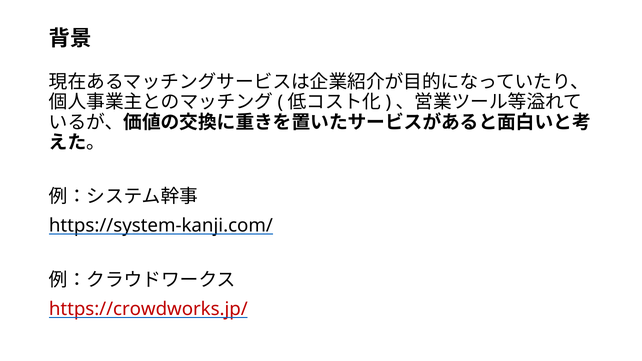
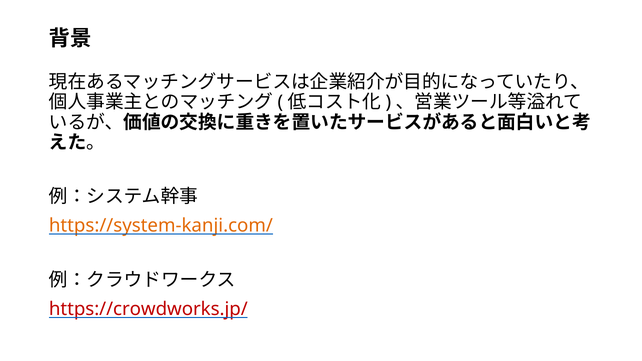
https://system-kanji.com/ colour: black -> orange
